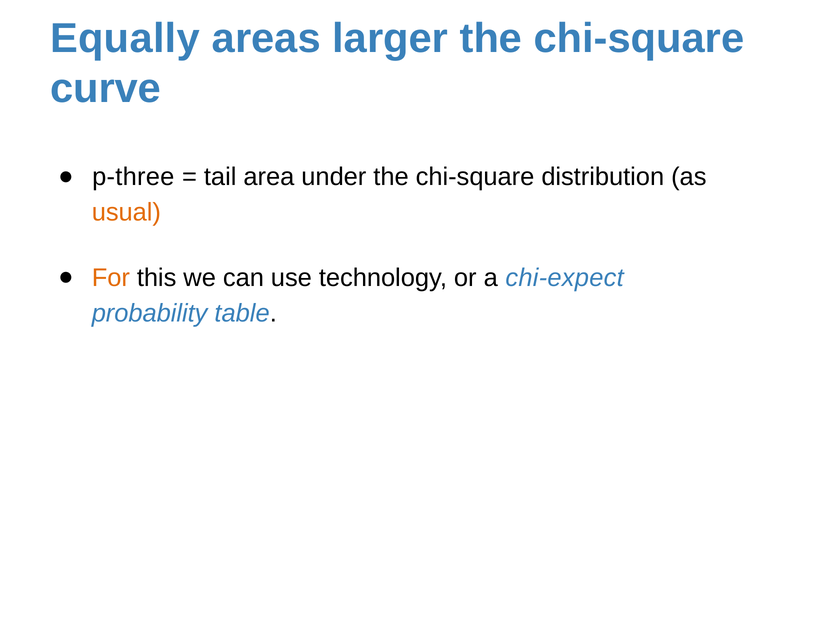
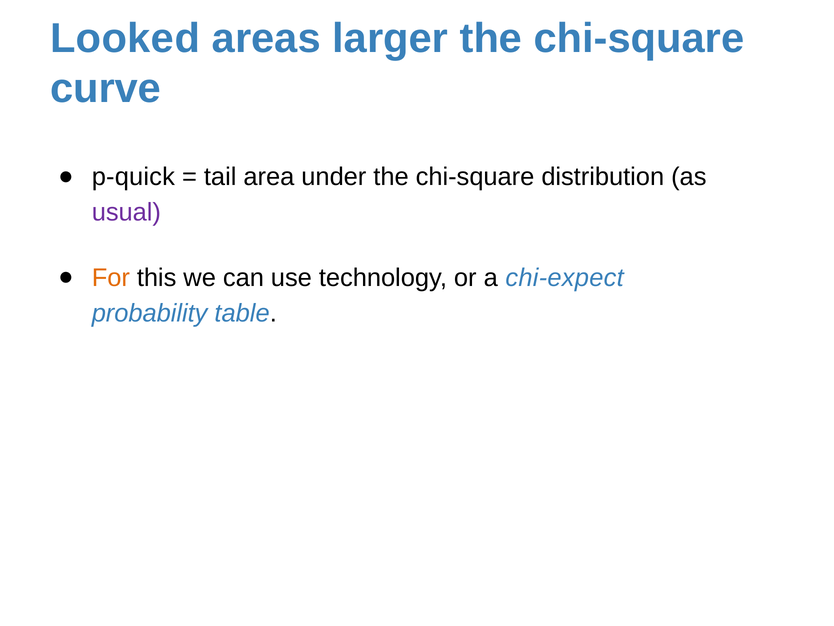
Equally: Equally -> Looked
p-three: p-three -> p-quick
usual colour: orange -> purple
